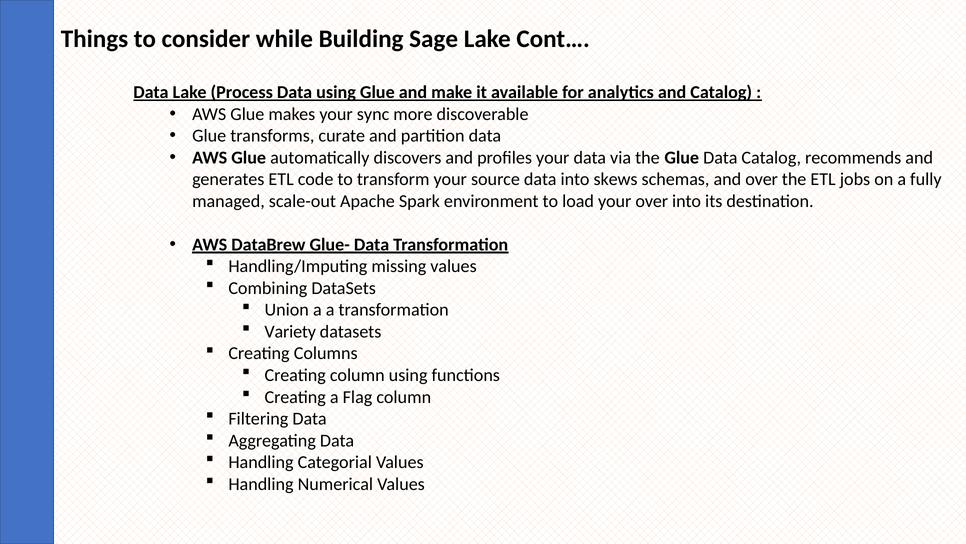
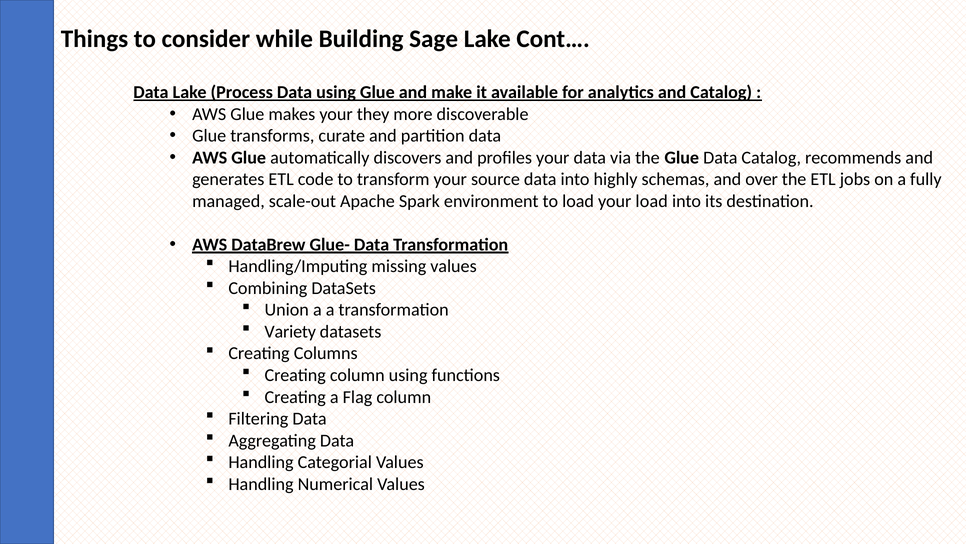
sync: sync -> they
skews: skews -> highly
your over: over -> load
